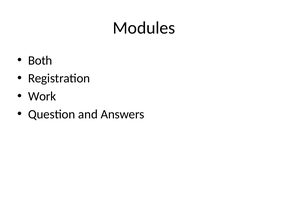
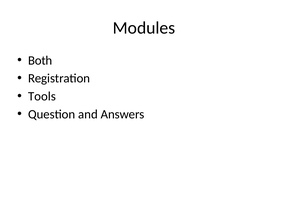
Work: Work -> Tools
